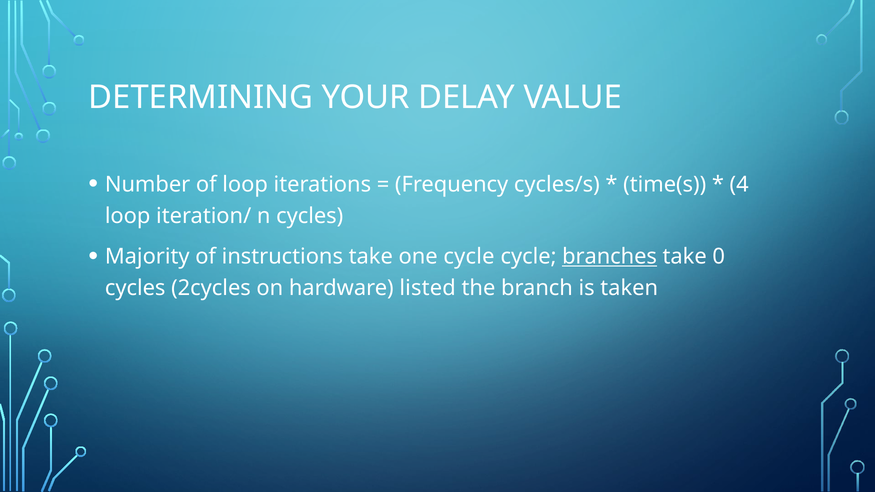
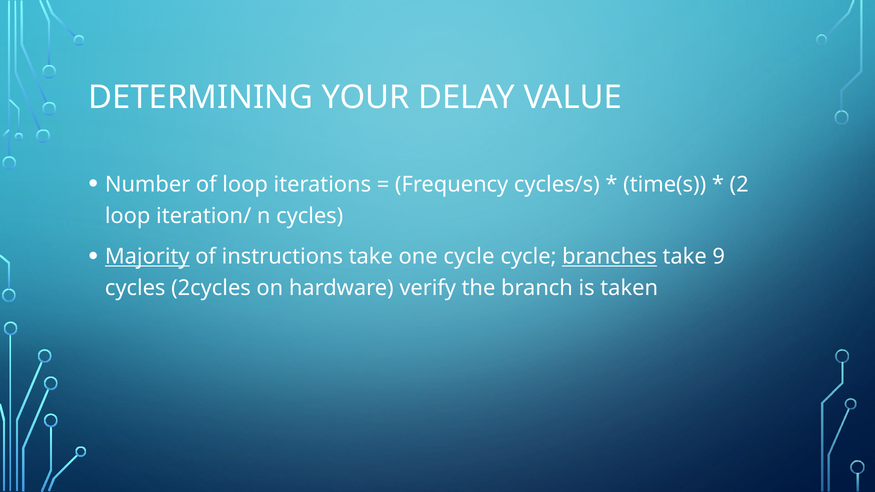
4: 4 -> 2
Majority underline: none -> present
0: 0 -> 9
listed: listed -> verify
